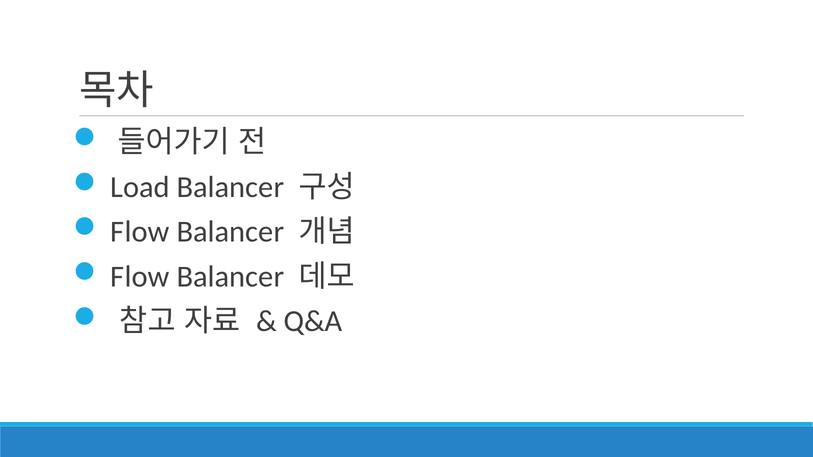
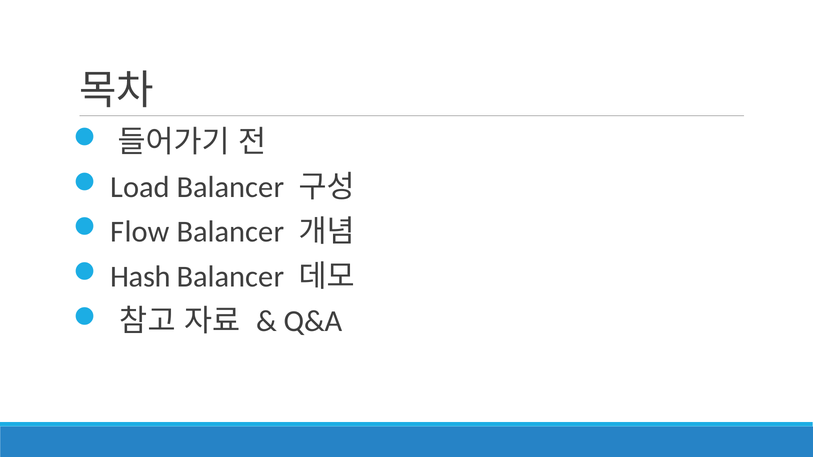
Flow at (140, 277): Flow -> Hash
